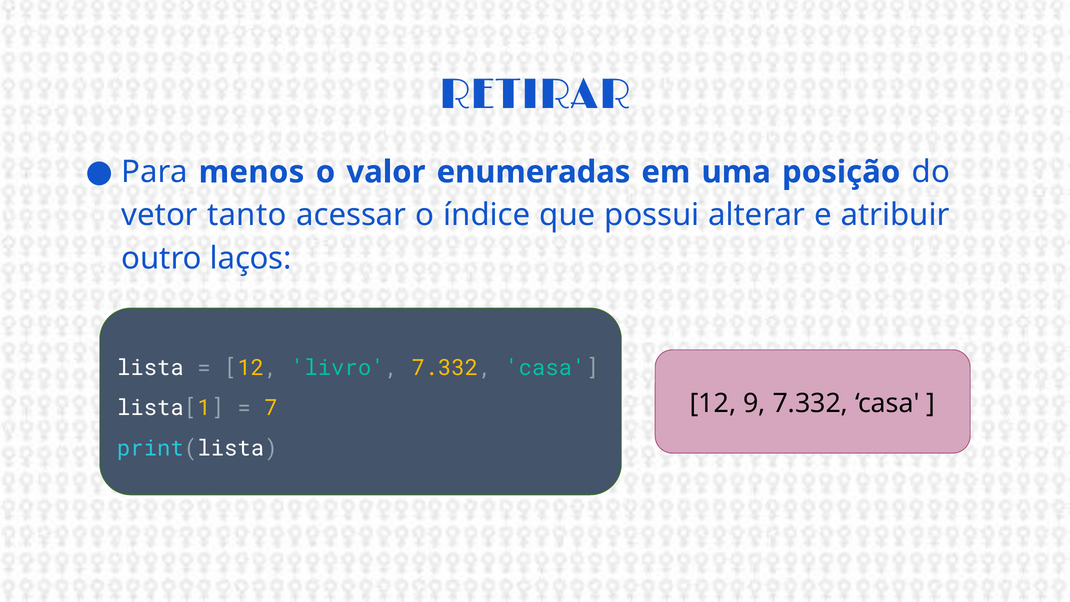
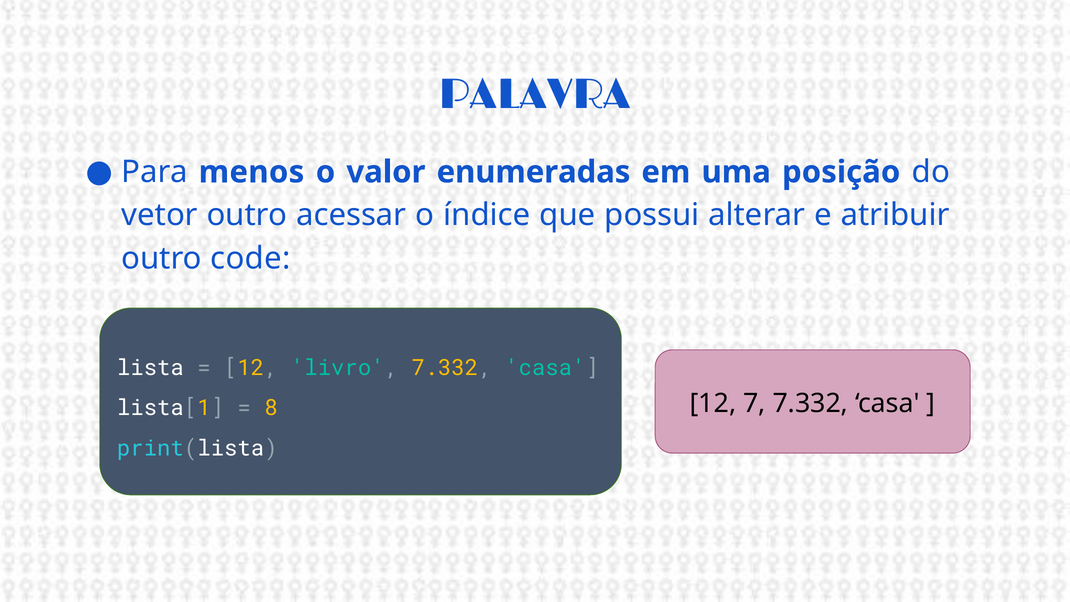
RETIRAR: RETIRAR -> PALAVRA
vetor tanto: tanto -> outro
laços: laços -> code
9: 9 -> 7
7: 7 -> 8
